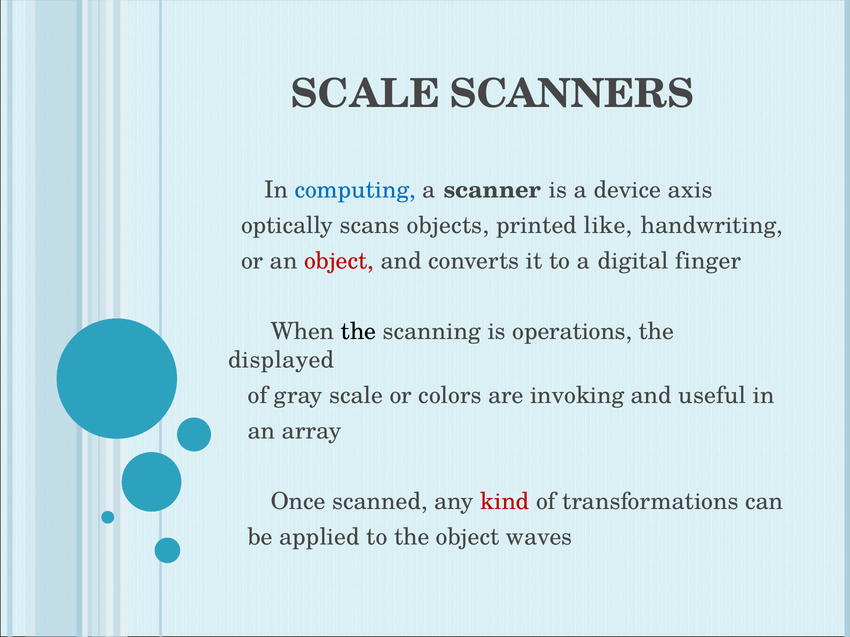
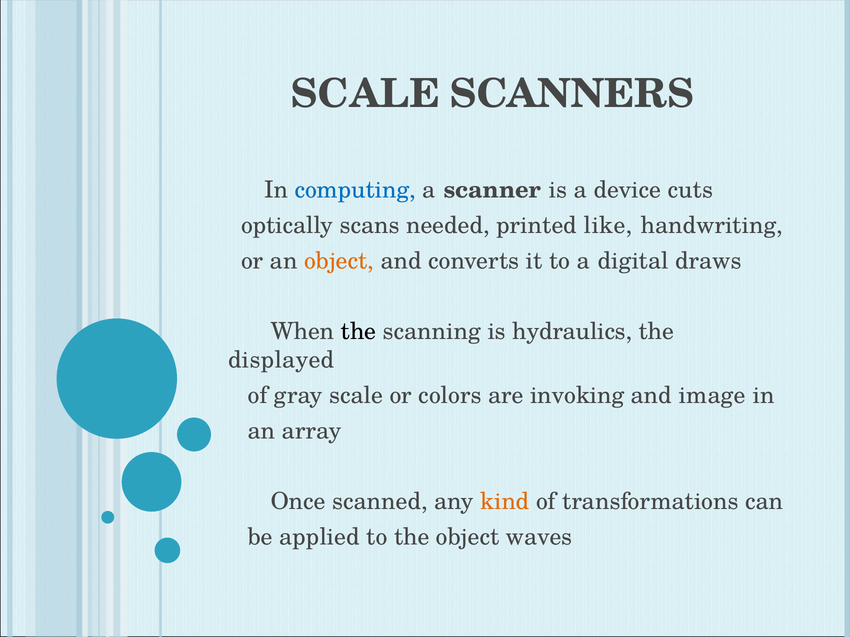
axis: axis -> cuts
objects: objects -> needed
object at (339, 261) colour: red -> orange
finger: finger -> draws
operations: operations -> hydraulics
useful: useful -> image
kind colour: red -> orange
